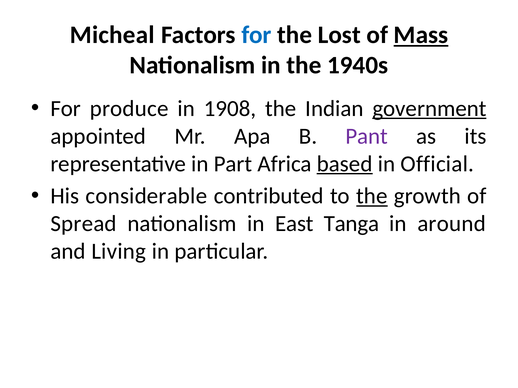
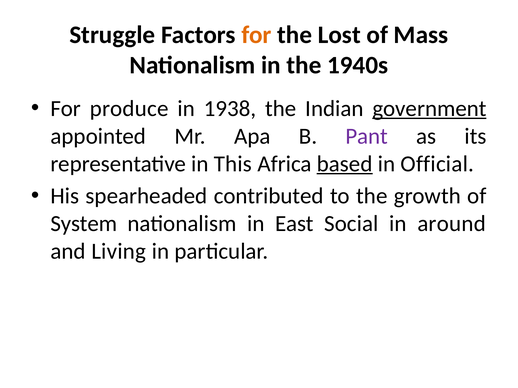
Micheal: Micheal -> Struggle
for at (256, 35) colour: blue -> orange
Mass underline: present -> none
1908: 1908 -> 1938
Part: Part -> This
considerable: considerable -> spearheaded
the at (372, 196) underline: present -> none
Spread: Spread -> System
Tanga: Tanga -> Social
